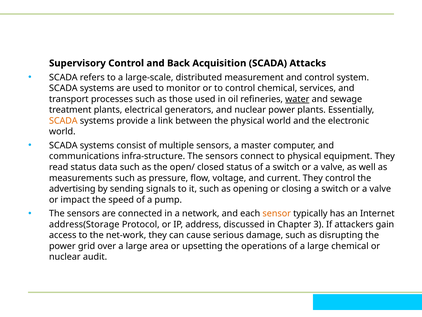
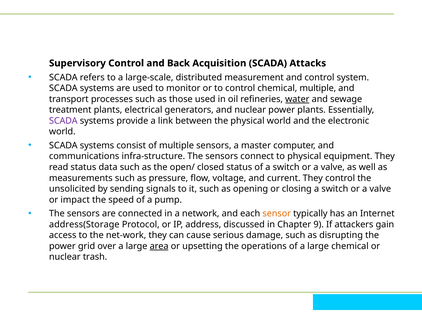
chemical services: services -> multiple
SCADA at (63, 121) colour: orange -> purple
advertising: advertising -> unsolicited
3: 3 -> 9
area underline: none -> present
audit: audit -> trash
